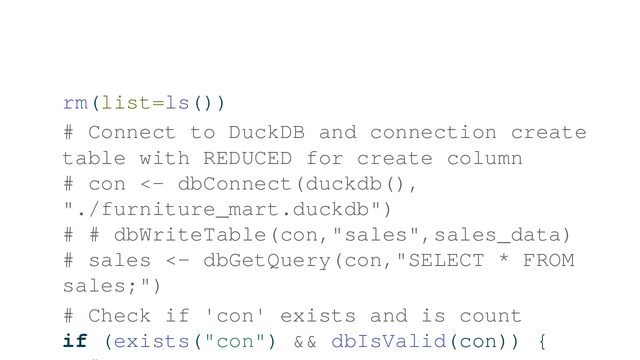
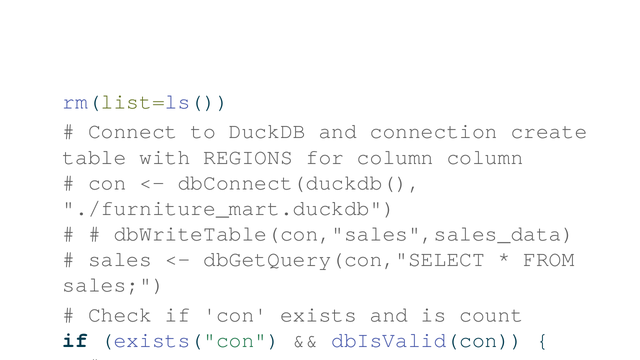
REDUCED: REDUCED -> REGIONS
for create: create -> column
